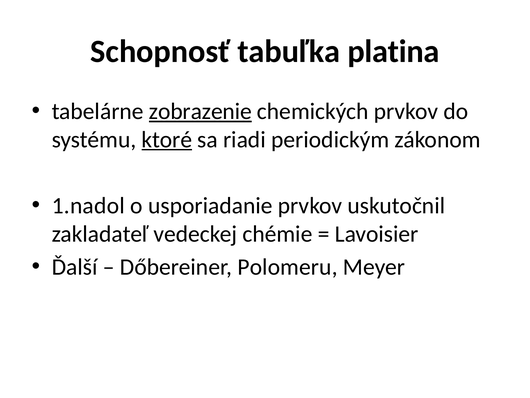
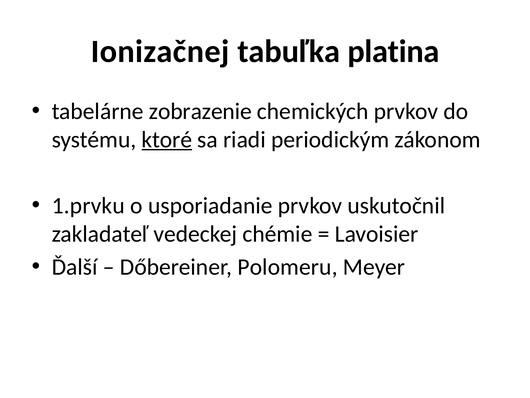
Schopnosť: Schopnosť -> Ionizačnej
zobrazenie underline: present -> none
1.nadol: 1.nadol -> 1.prvku
